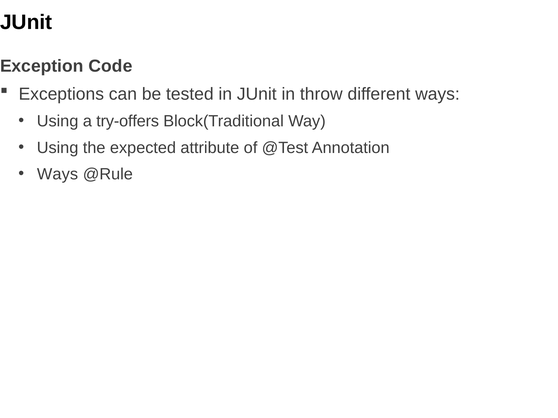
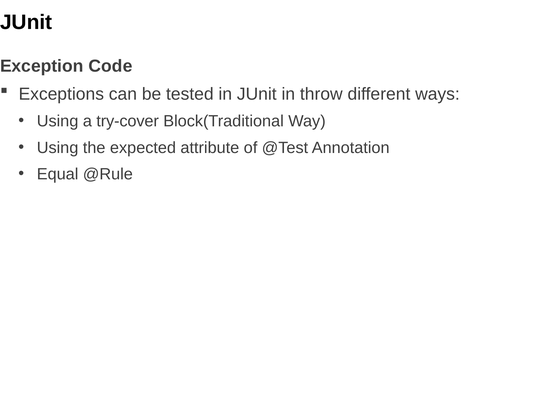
try-offers: try-offers -> try-cover
Ways at (58, 174): Ways -> Equal
